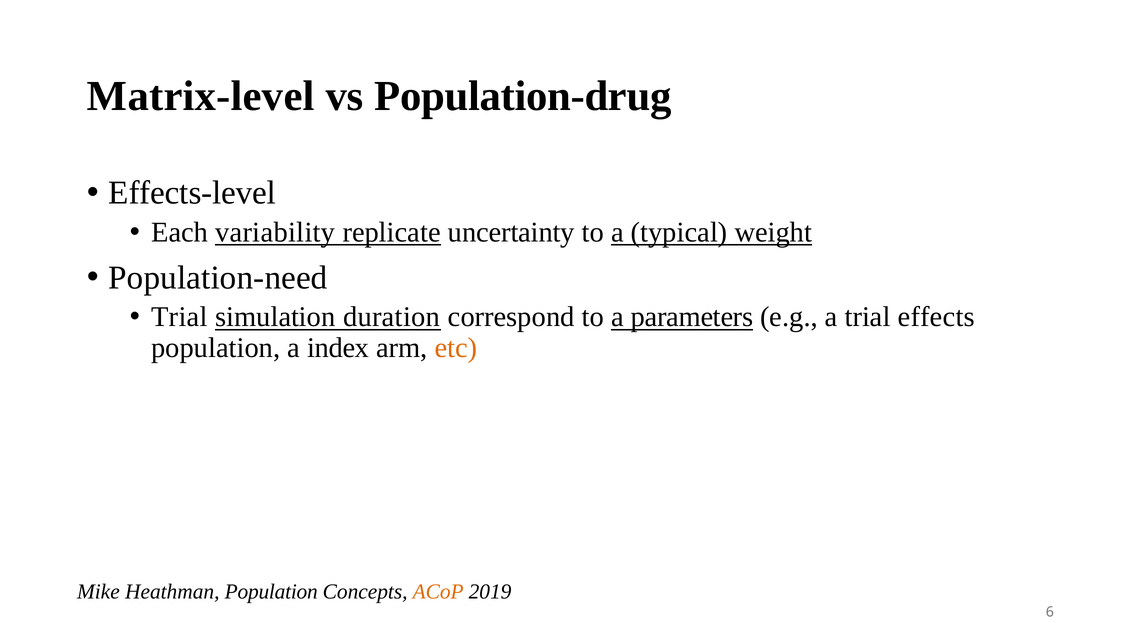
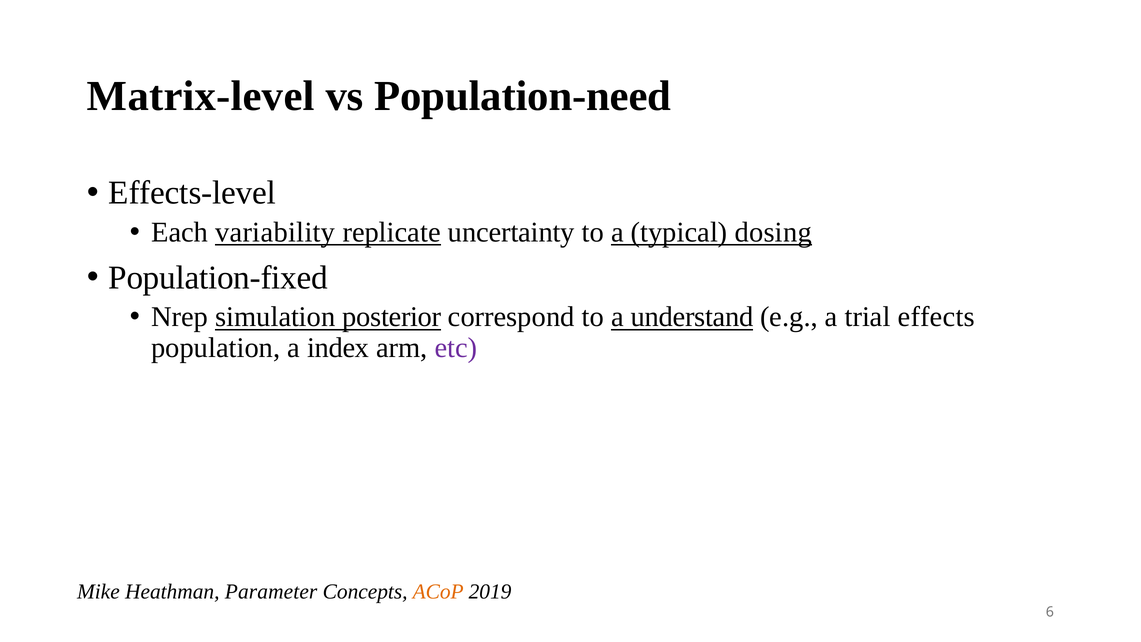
Population-drug: Population-drug -> Population-need
weight: weight -> dosing
Population-need: Population-need -> Population-fixed
Trial at (179, 317): Trial -> Nrep
duration: duration -> posterior
parameters: parameters -> understand
etc colour: orange -> purple
Heathman Population: Population -> Parameter
